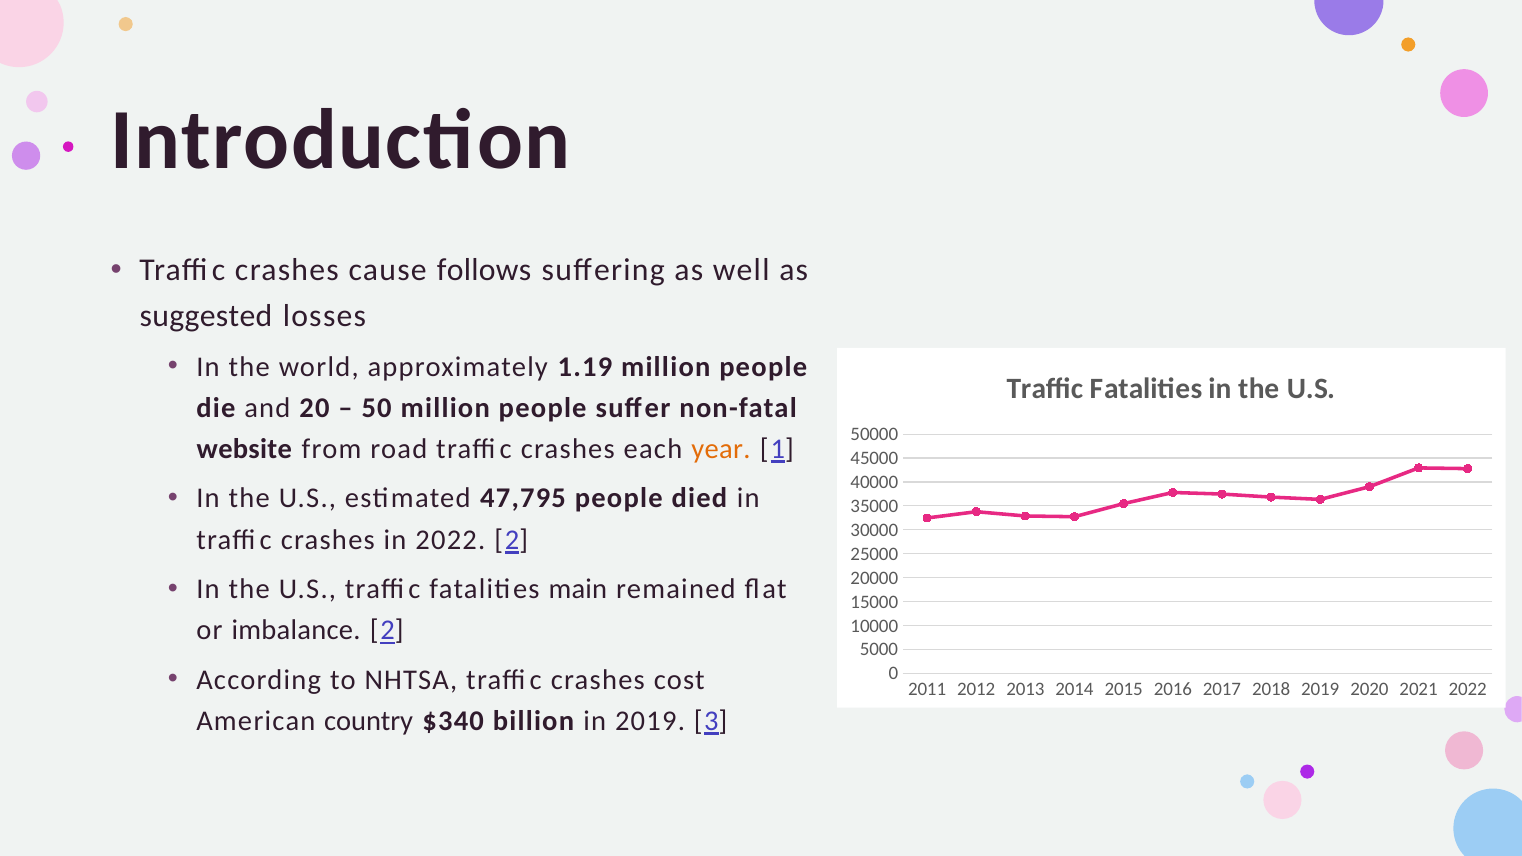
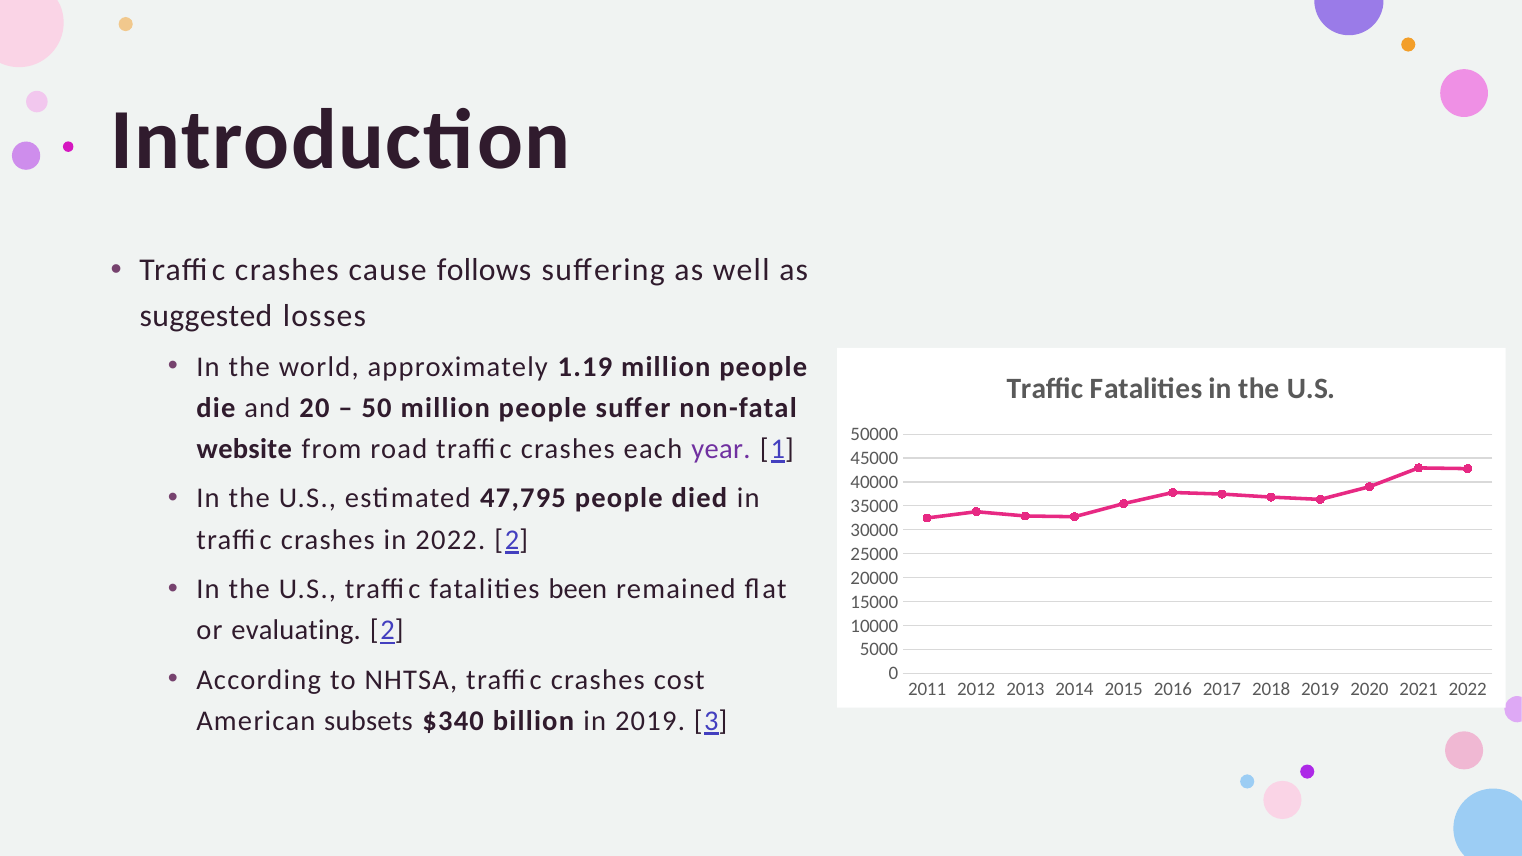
year colour: orange -> purple
main: main -> been
imbalance: imbalance -> evaluating
country: country -> subsets
